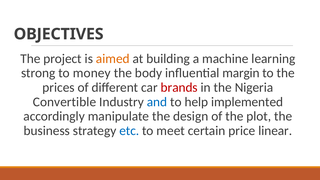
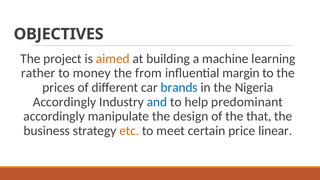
strong: strong -> rather
body: body -> from
brands colour: red -> blue
Convertible at (64, 102): Convertible -> Accordingly
implemented: implemented -> predominant
plot: plot -> that
etc colour: blue -> orange
